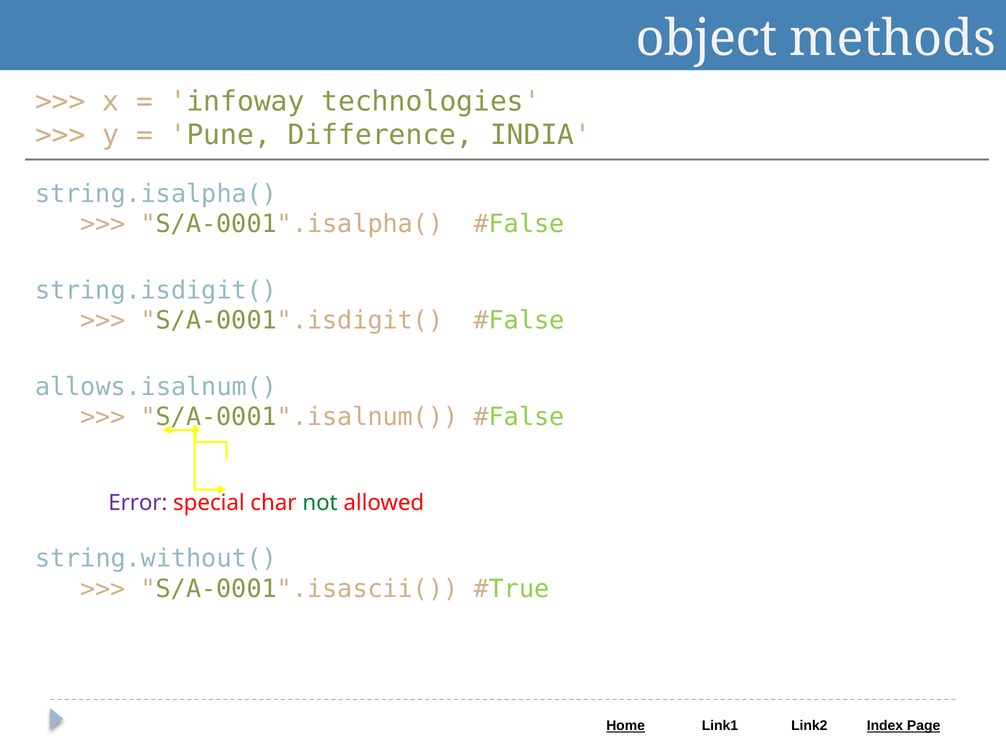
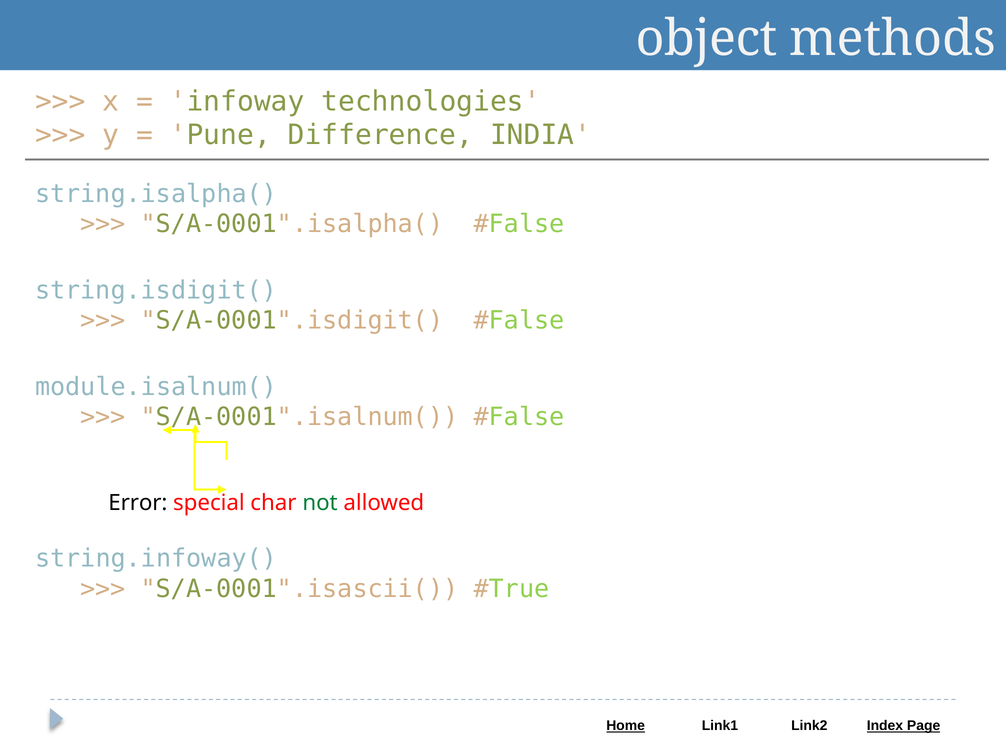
allows.isalnum(: allows.isalnum( -> module.isalnum(
Error colour: purple -> black
string.without(: string.without( -> string.infoway(
